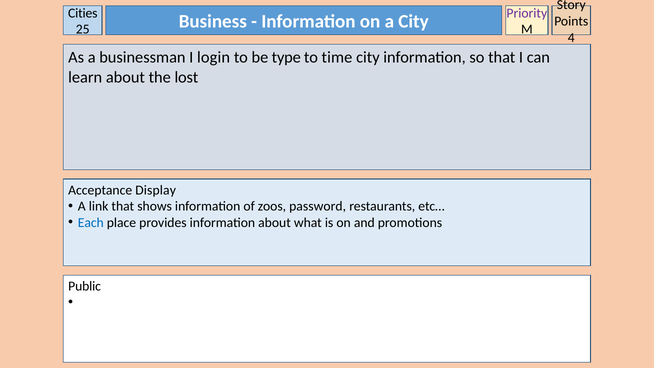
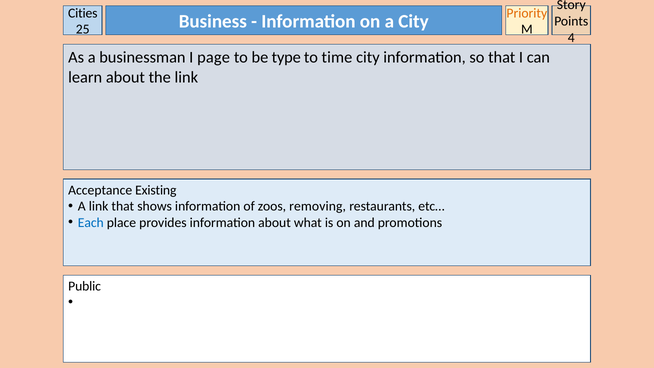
Priority colour: purple -> orange
login: login -> page
the lost: lost -> link
Display: Display -> Existing
password: password -> removing
